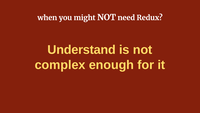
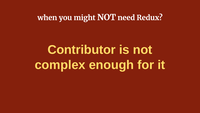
Understand: Understand -> Contributor
